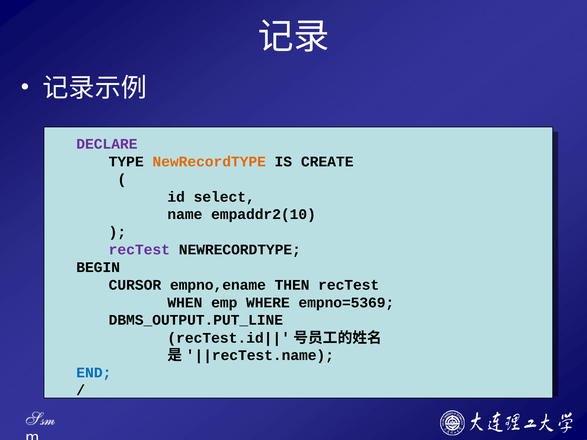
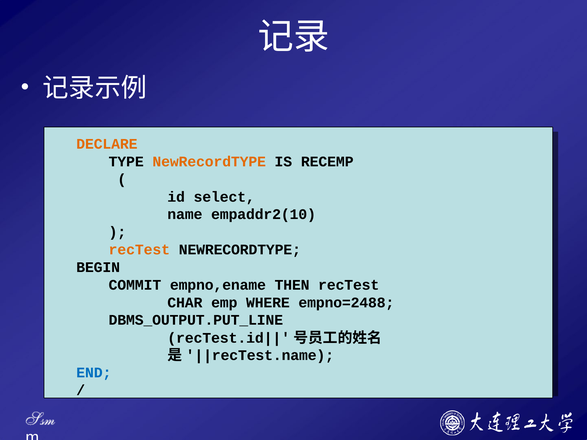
DECLARE colour: purple -> orange
CREATE: CREATE -> RECEMP
recTest at (139, 250) colour: purple -> orange
CURSOR: CURSOR -> COMMIT
WHEN: WHEN -> CHAR
empno=5369: empno=5369 -> empno=2488
